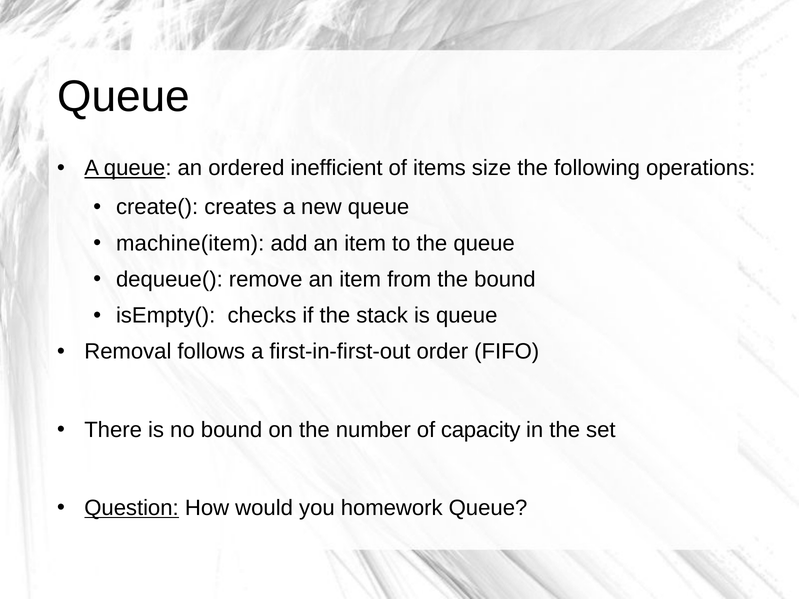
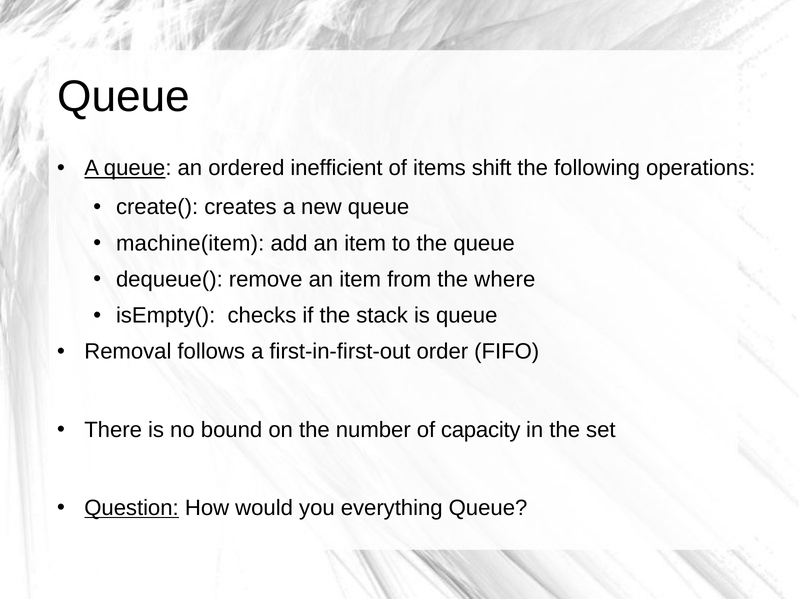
size: size -> shift
the bound: bound -> where
homework: homework -> everything
